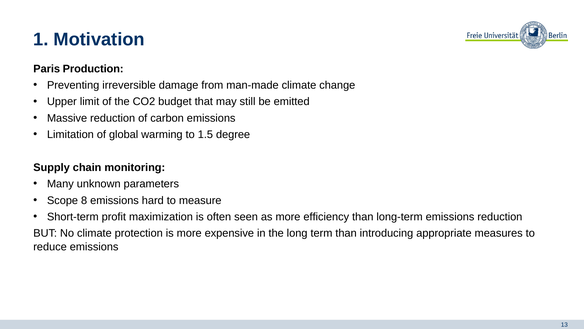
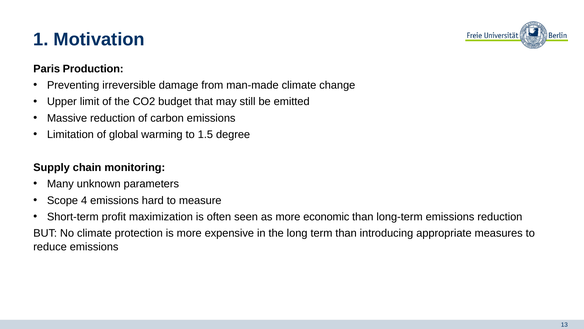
8: 8 -> 4
efficiency: efficiency -> economic
